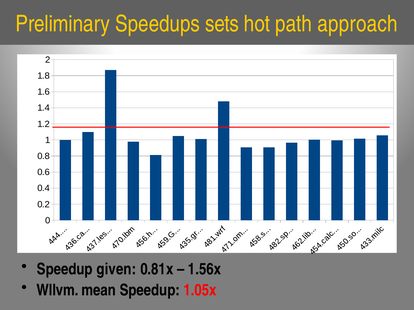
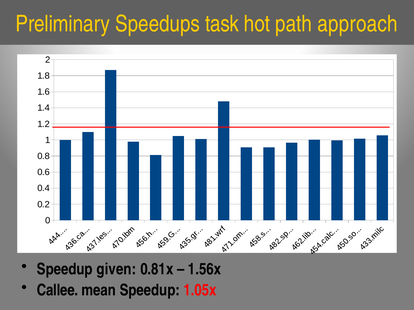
sets: sets -> task
Wllvm: Wllvm -> Callee
